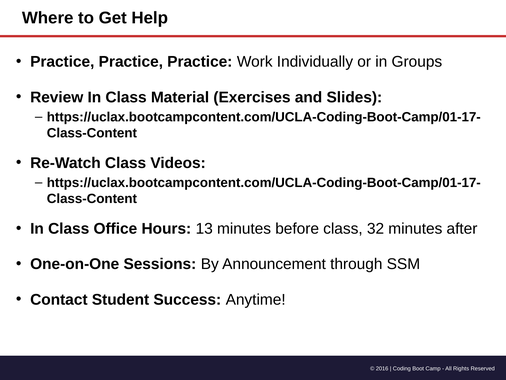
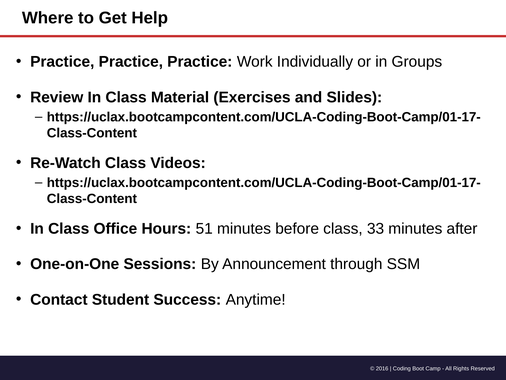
13: 13 -> 51
32: 32 -> 33
